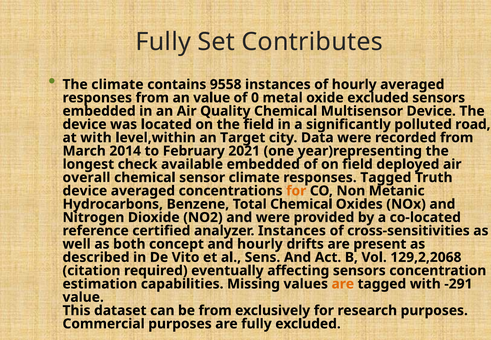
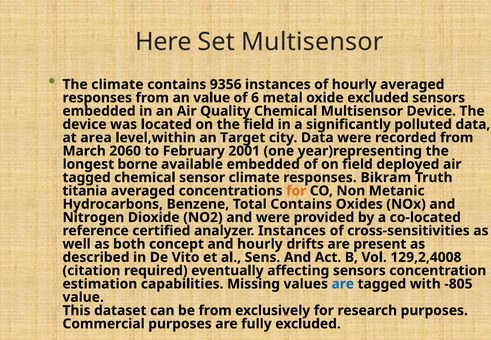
Fully at (163, 42): Fully -> Here
Set Contributes: Contributes -> Multisensor
9558: 9558 -> 9356
0: 0 -> 6
polluted road: road -> data
at with: with -> area
2014: 2014 -> 2060
2021: 2021 -> 2001
check: check -> borne
overall at (86, 178): overall -> tagged
responses Tagged: Tagged -> Bikram
device at (85, 191): device -> titania
Total Chemical: Chemical -> Contains
129,2,2068: 129,2,2068 -> 129,2,4008
are at (343, 284) colour: orange -> blue
-291: -291 -> -805
